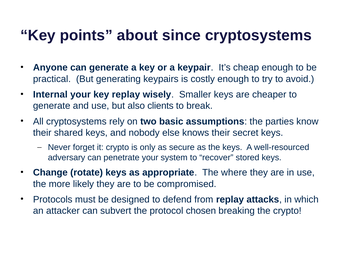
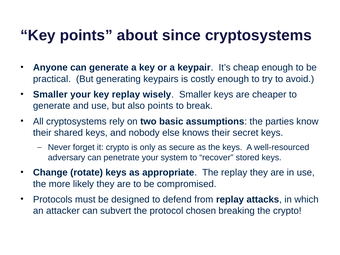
Internal at (50, 95): Internal -> Smaller
also clients: clients -> points
The where: where -> replay
